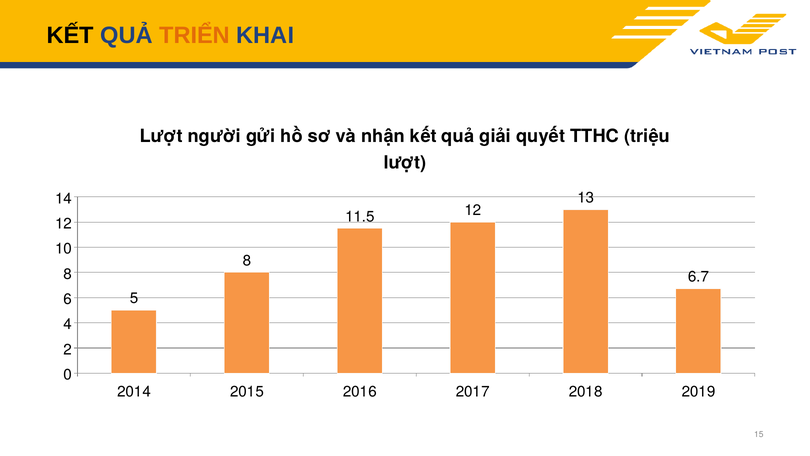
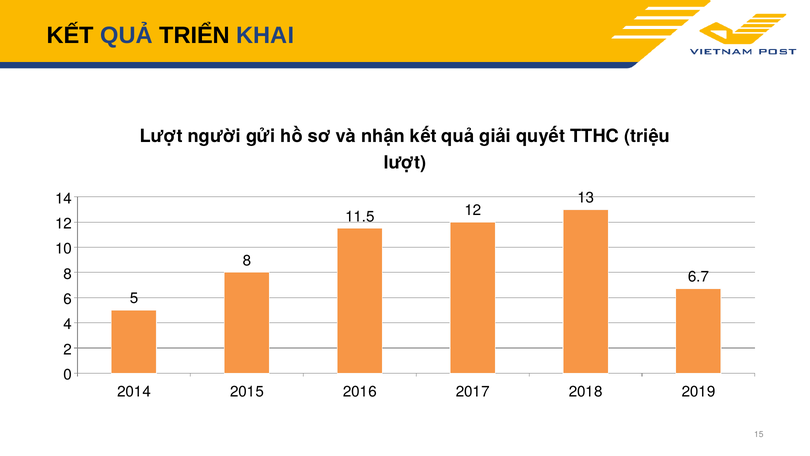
TRIỂN colour: orange -> black
